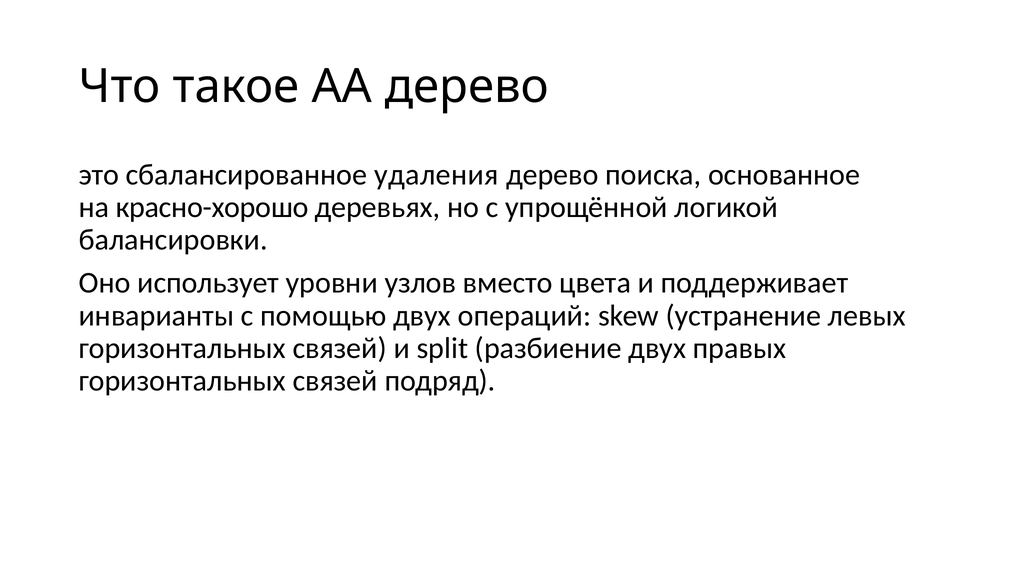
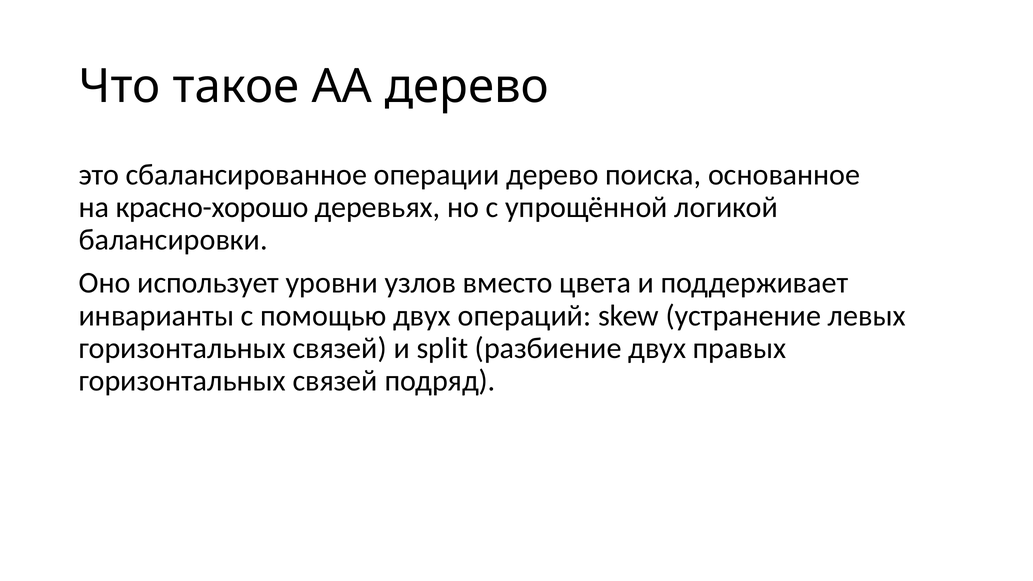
удаления: удаления -> операции
